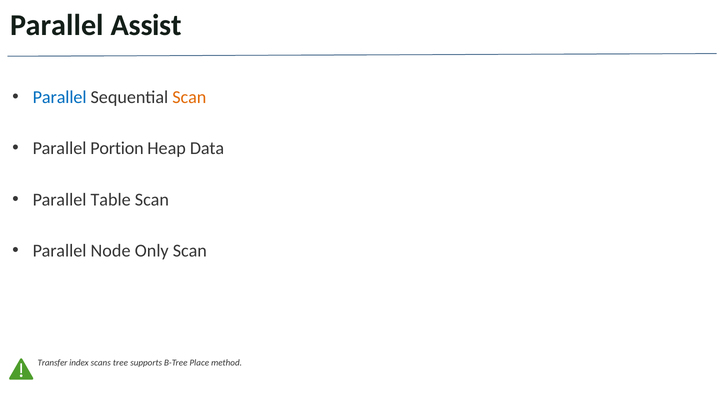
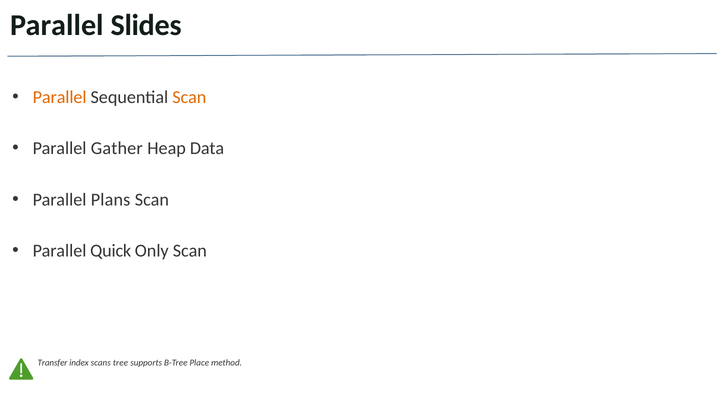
Assist: Assist -> Slides
Parallel at (60, 97) colour: blue -> orange
Portion: Portion -> Gather
Table: Table -> Plans
Node: Node -> Quick
